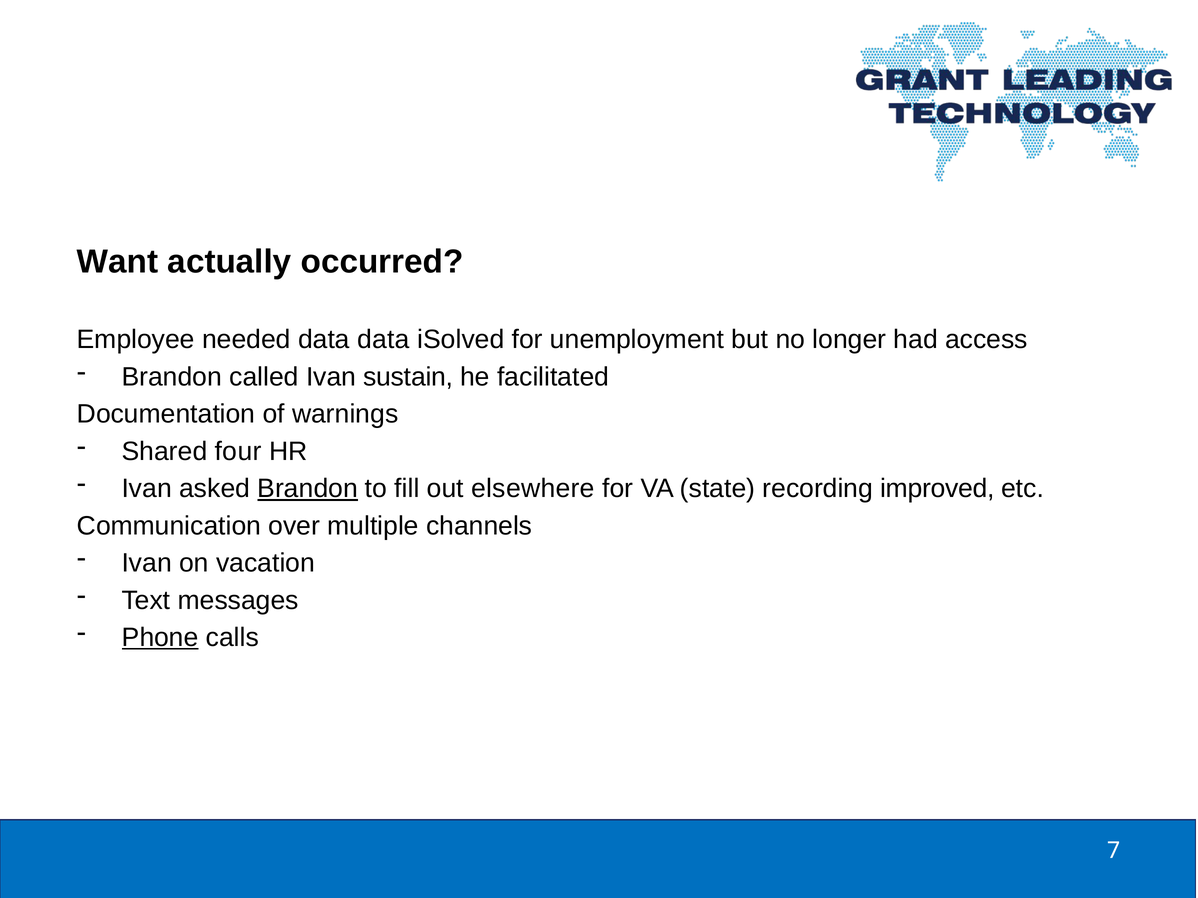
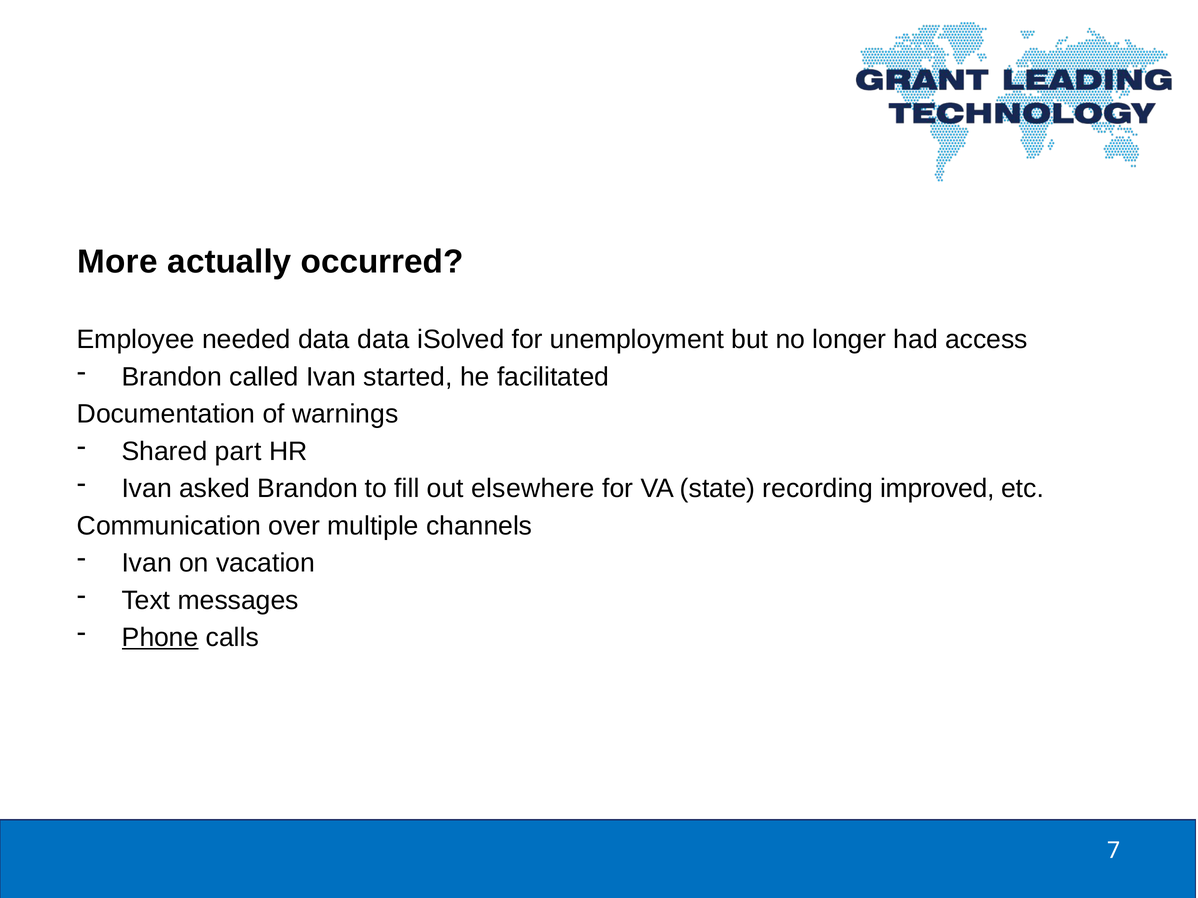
Want: Want -> More
sustain: sustain -> started
four: four -> part
Brandon at (308, 489) underline: present -> none
